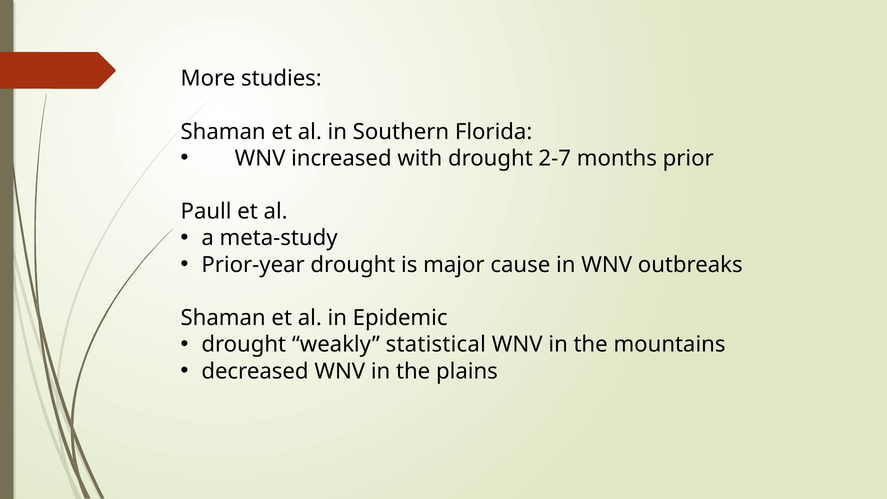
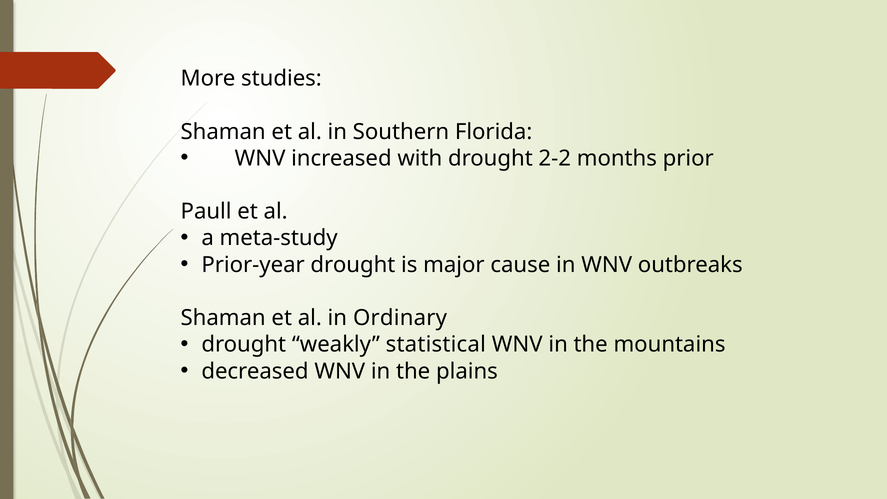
2-7: 2-7 -> 2-2
Epidemic: Epidemic -> Ordinary
